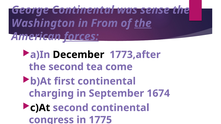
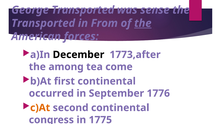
George Continental: Continental -> Transported
Washington at (43, 23): Washington -> Transported
forces underline: present -> none
the second: second -> among
charging: charging -> occurred
1674: 1674 -> 1776
c)At colour: black -> orange
